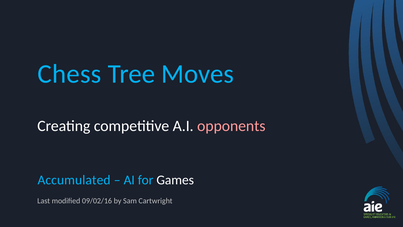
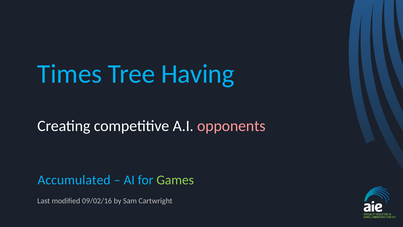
Chess: Chess -> Times
Moves: Moves -> Having
Games colour: white -> light green
